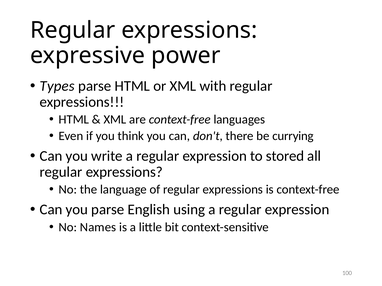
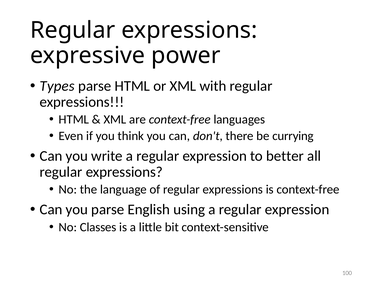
stored: stored -> better
Names: Names -> Classes
